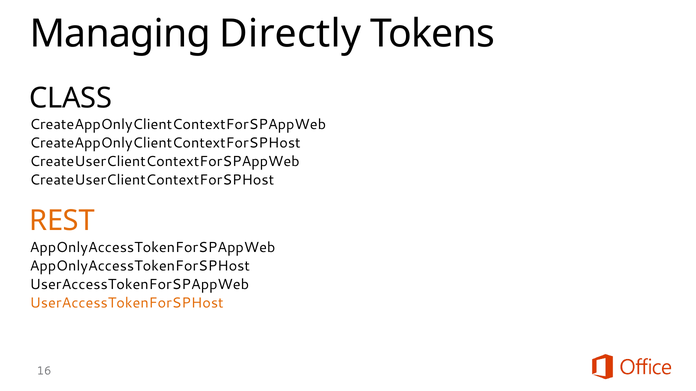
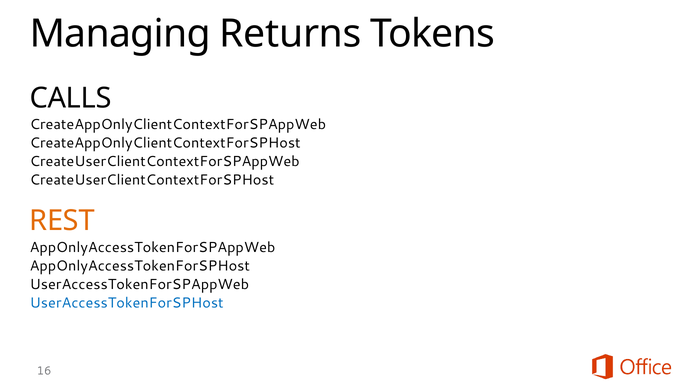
Directly: Directly -> Returns
CLASS: CLASS -> CALLS
UserAccessTokenForSPHost colour: orange -> blue
